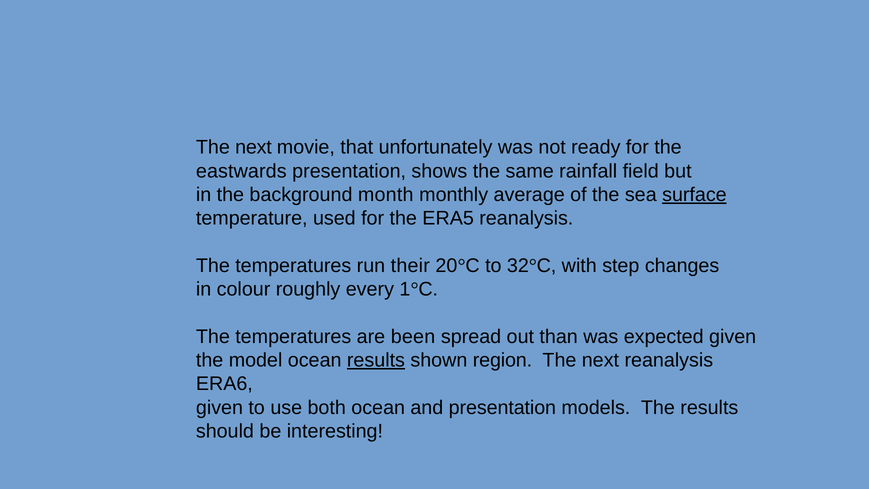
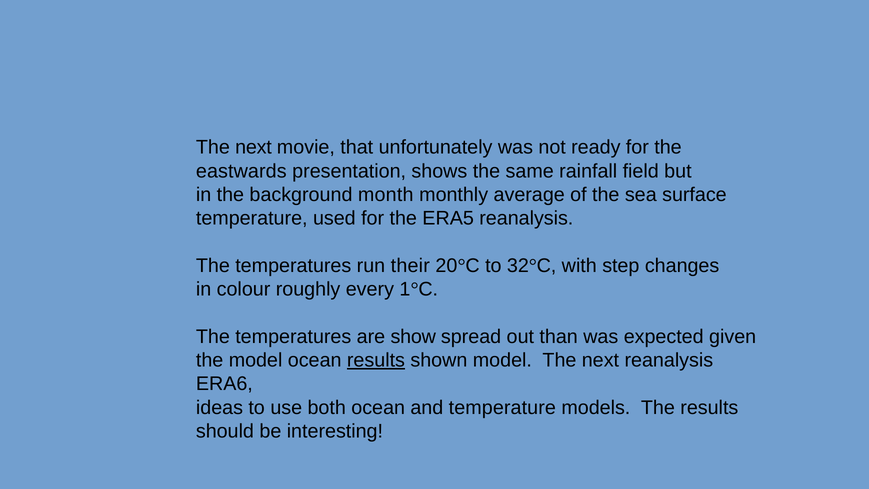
surface underline: present -> none
been: been -> show
shown region: region -> model
given at (219, 408): given -> ideas
and presentation: presentation -> temperature
